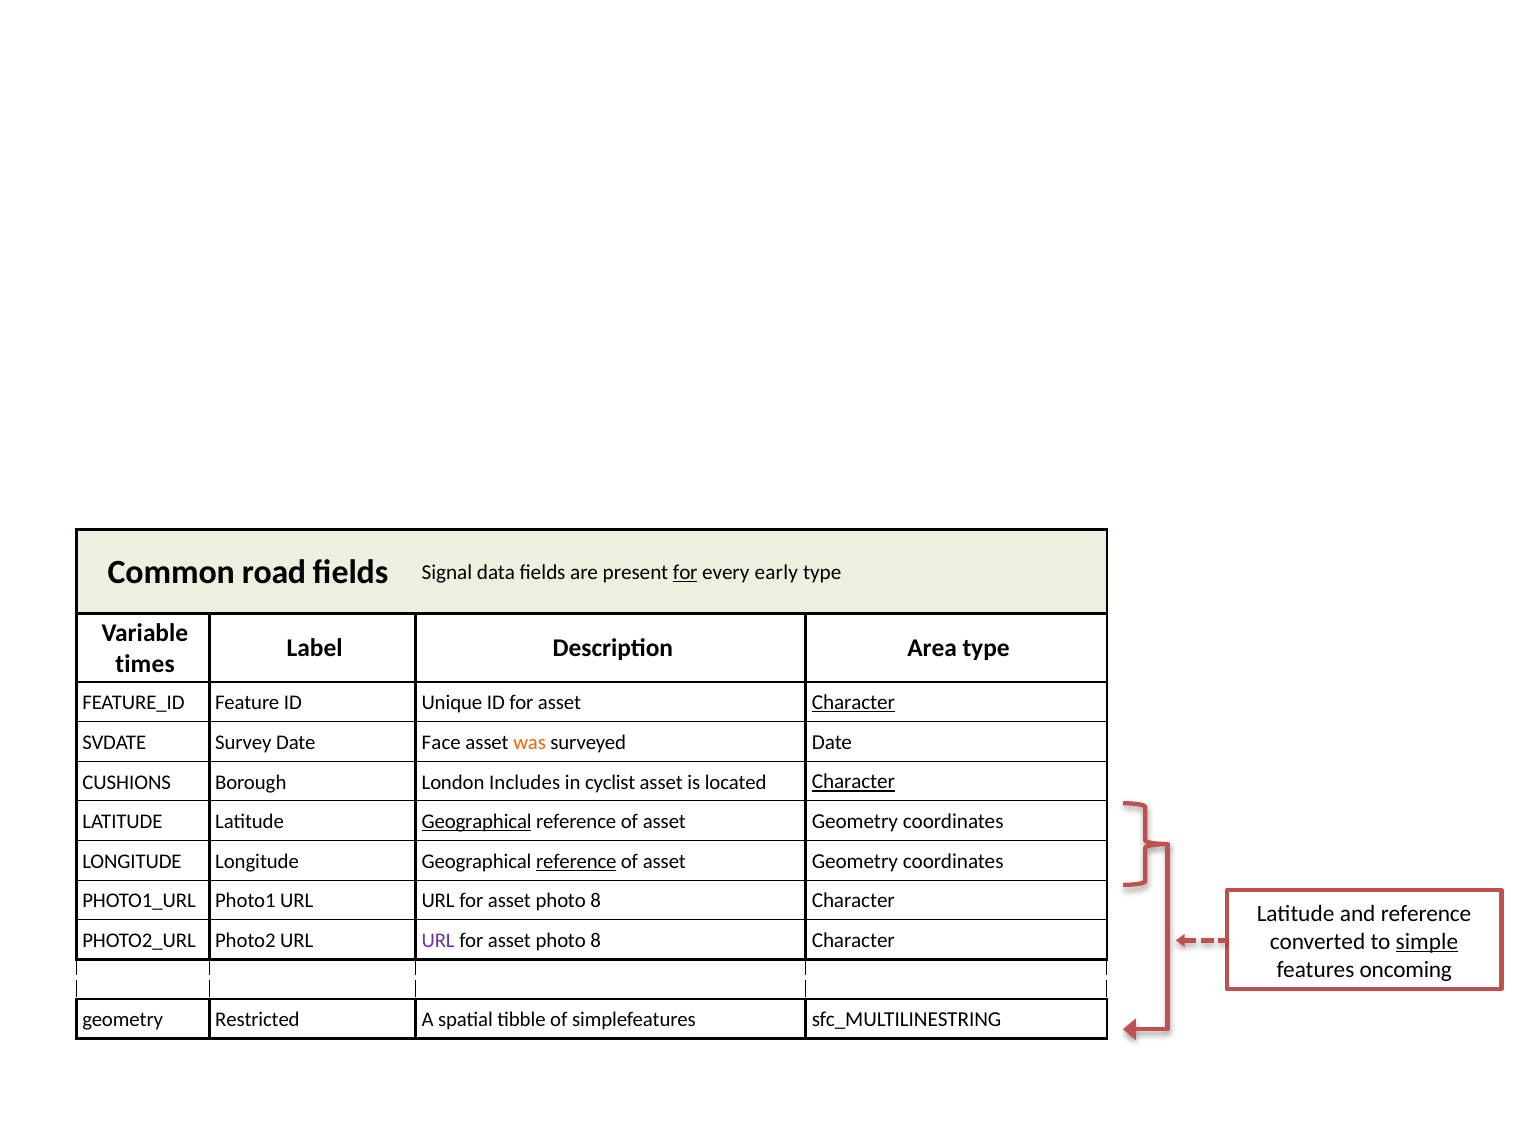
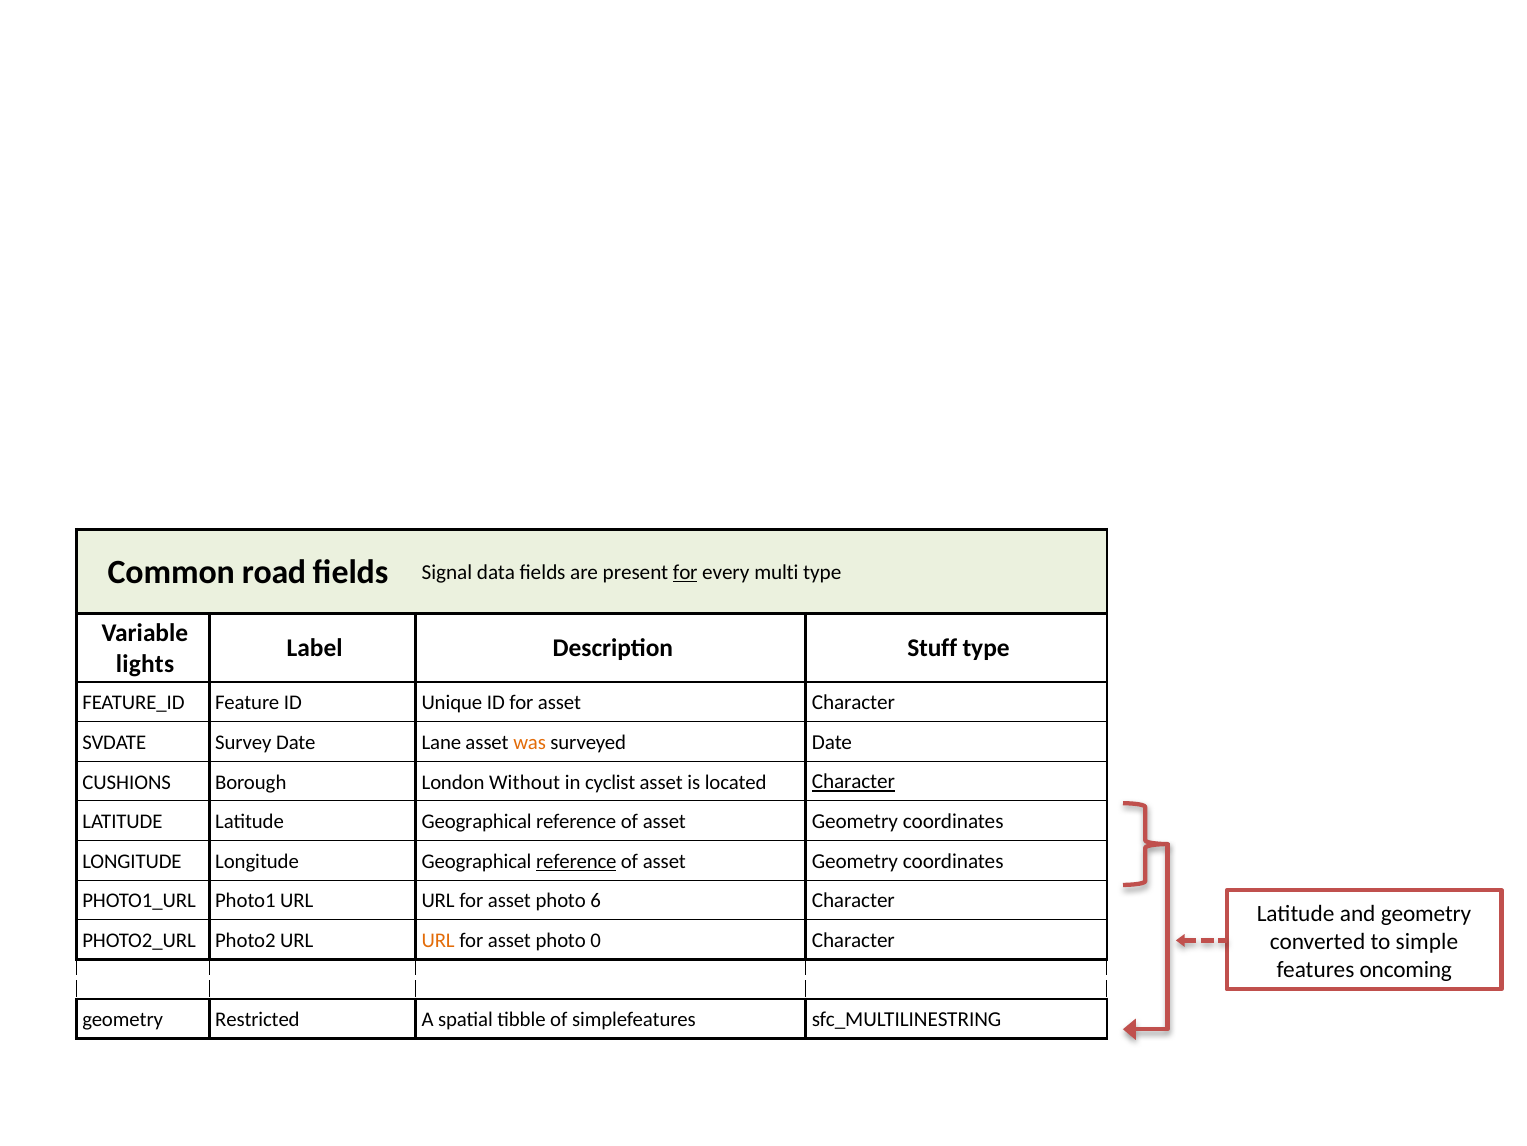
early: early -> multi
Area: Area -> Stuff
times: times -> lights
Character at (853, 702) underline: present -> none
Face: Face -> Lane
Includes: Includes -> Without
Geographical at (477, 821) underline: present -> none
8 at (596, 900): 8 -> 6
and reference: reference -> geometry
simple underline: present -> none
URL at (438, 940) colour: purple -> orange
8 at (596, 940): 8 -> 0
